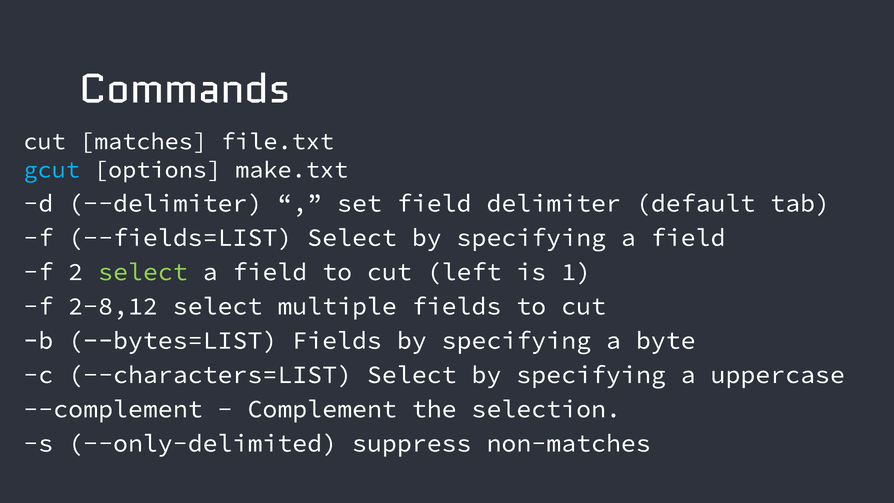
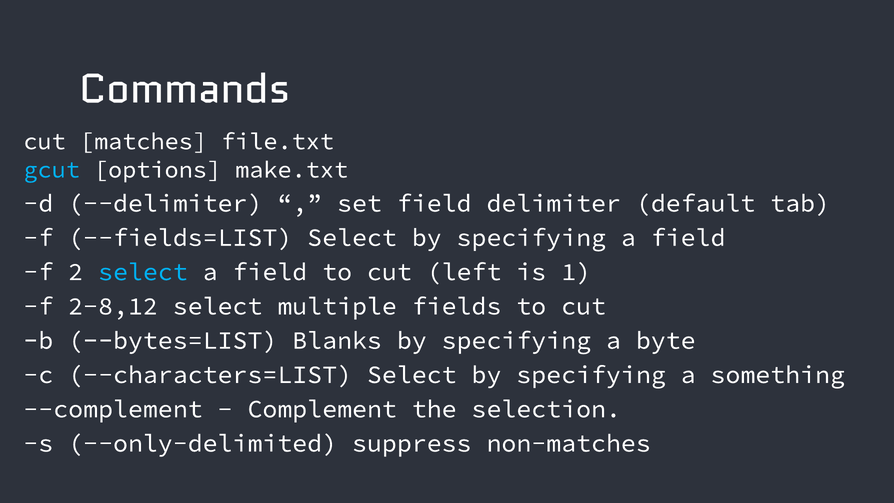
select at (143, 272) colour: light green -> light blue
--bytes=LIST Fields: Fields -> Blanks
uppercase: uppercase -> something
